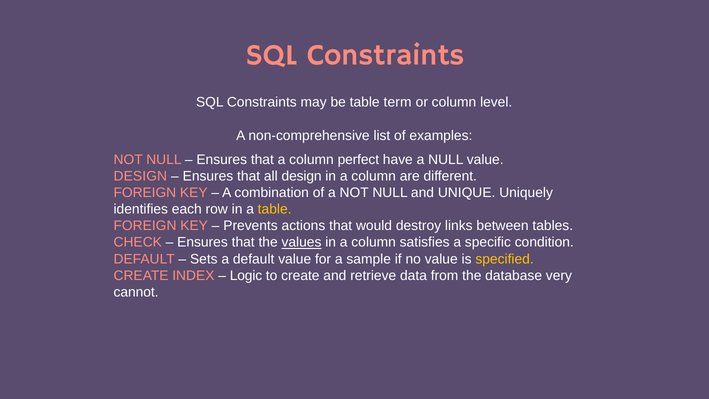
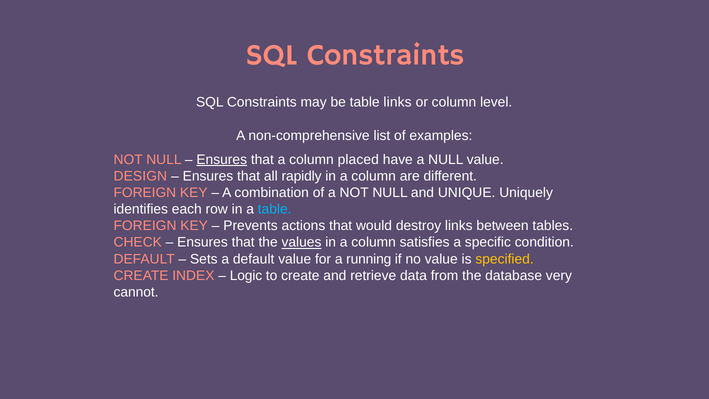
table term: term -> links
Ensures at (222, 160) underline: none -> present
perfect: perfect -> placed
all design: design -> rapidly
table at (275, 209) colour: yellow -> light blue
sample: sample -> running
